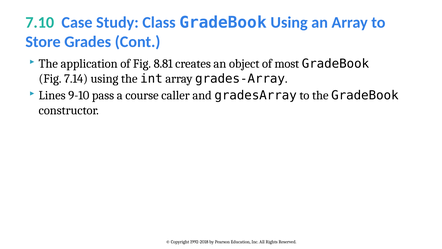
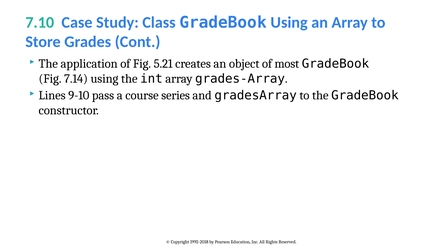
8.81: 8.81 -> 5.21
caller: caller -> series
